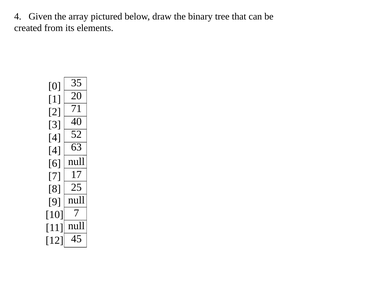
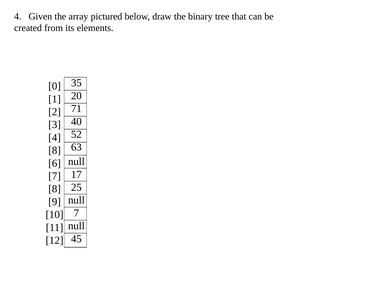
4 at (55, 150): 4 -> 8
